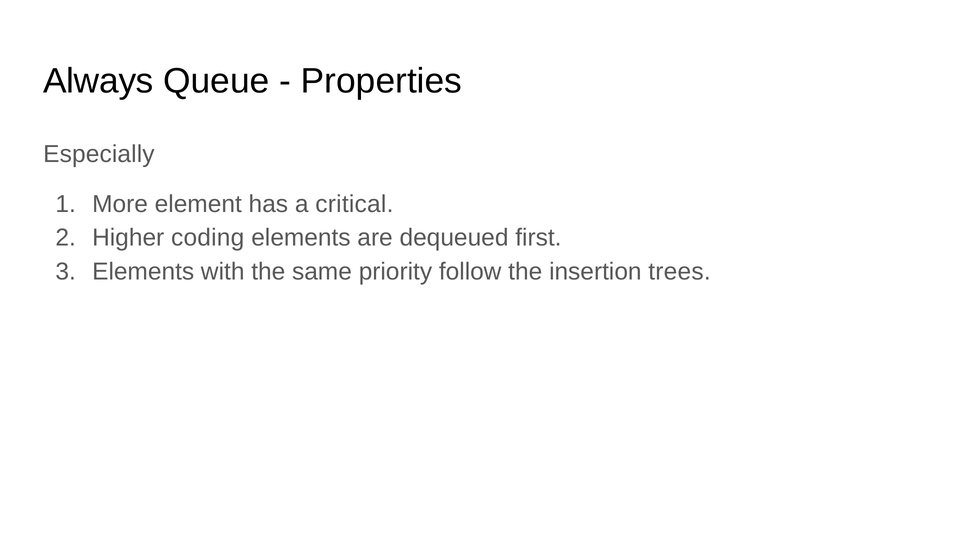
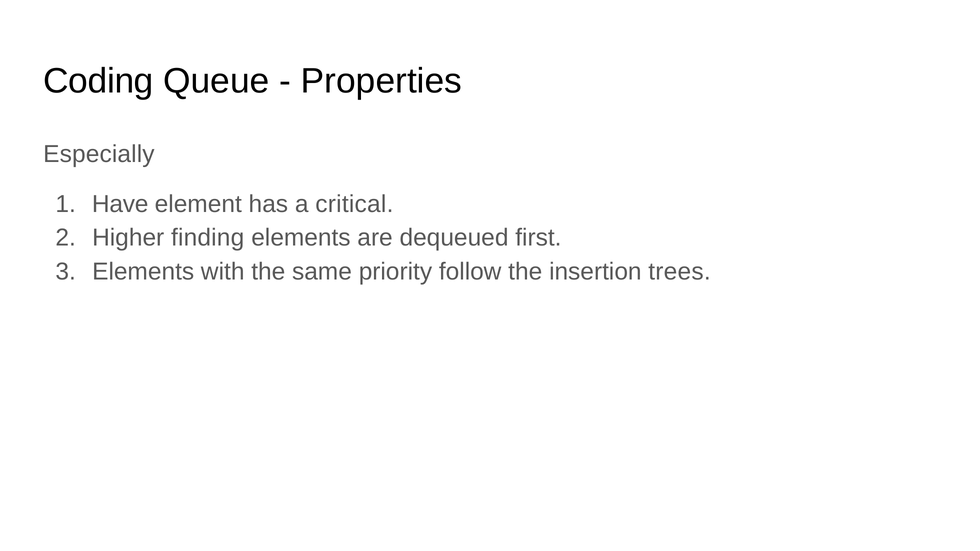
Always: Always -> Coding
More: More -> Have
coding: coding -> finding
